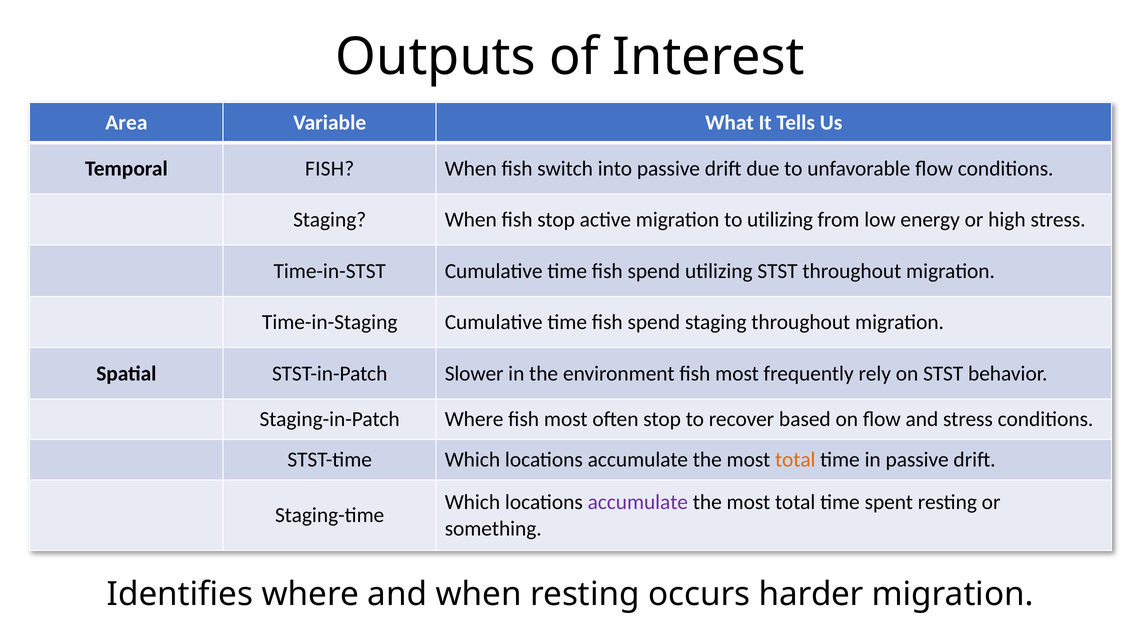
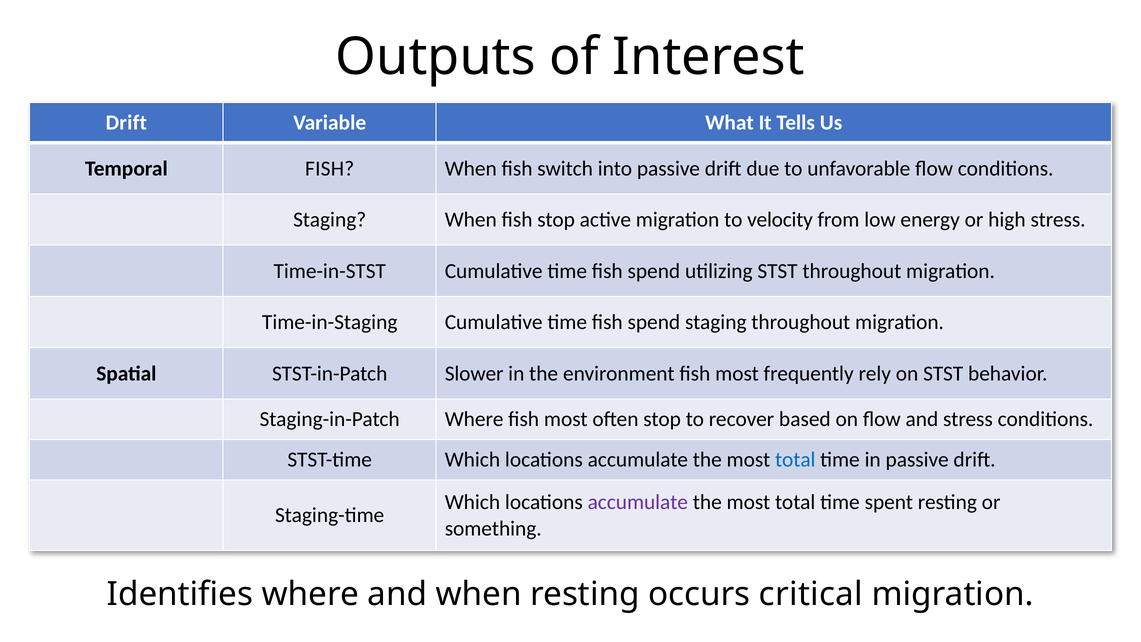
Area at (126, 123): Area -> Drift
to utilizing: utilizing -> velocity
total at (795, 460) colour: orange -> blue
harder: harder -> critical
